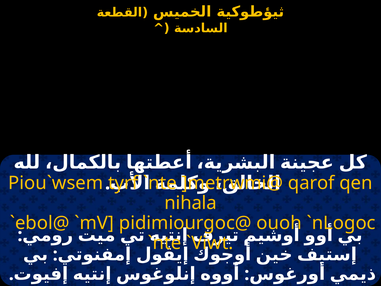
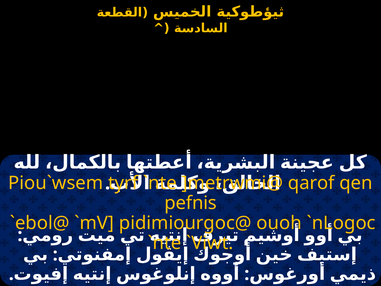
nihala: nihala -> pefnis
